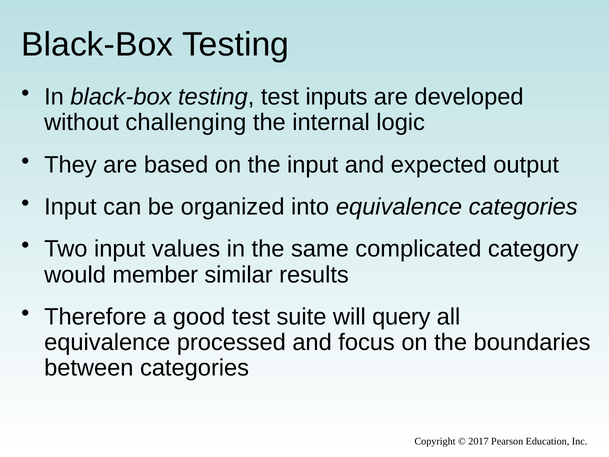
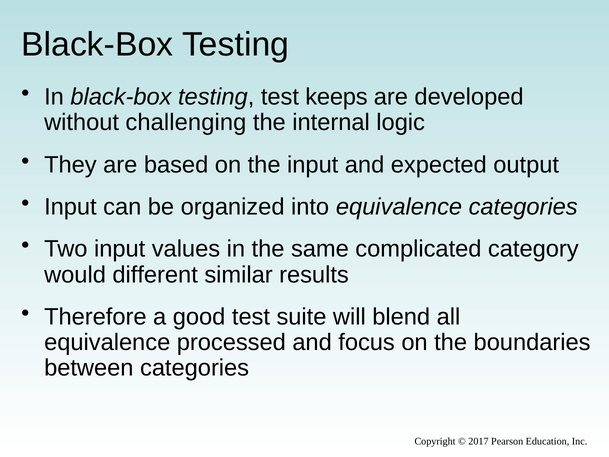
inputs: inputs -> keeps
member: member -> different
query: query -> blend
